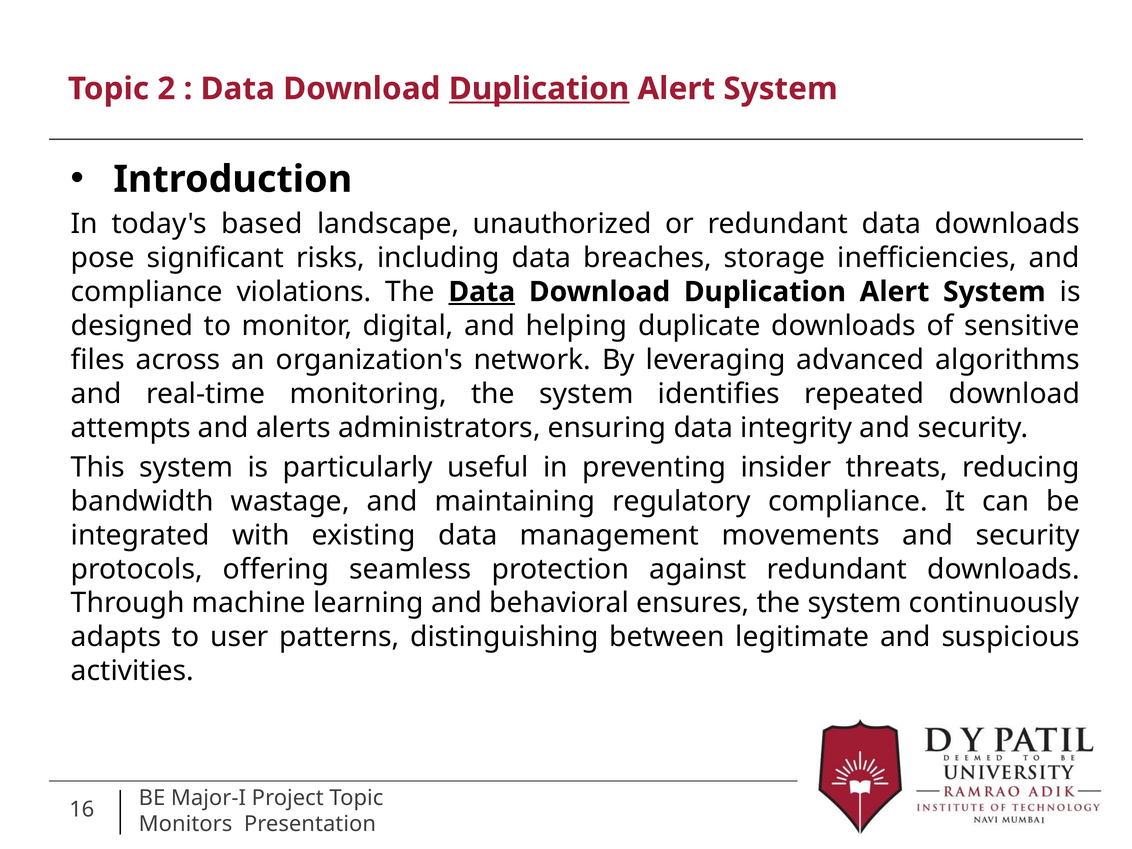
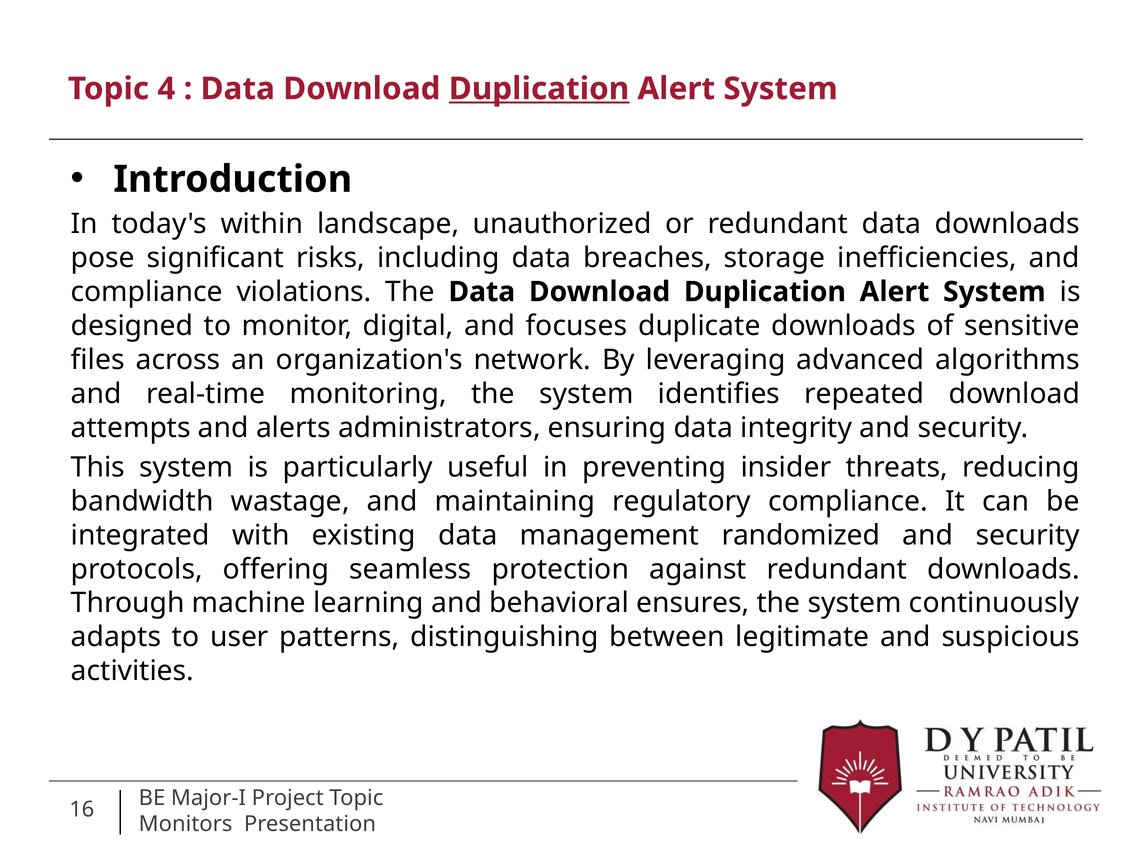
2: 2 -> 4
based: based -> within
Data at (482, 292) underline: present -> none
helping: helping -> focuses
movements: movements -> randomized
